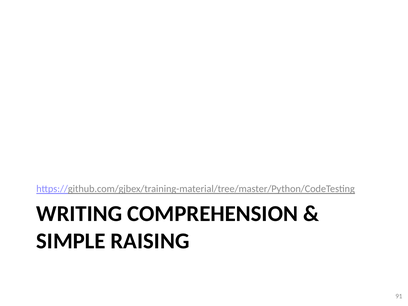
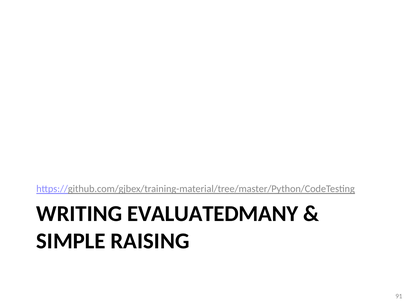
COMPREHENSION: COMPREHENSION -> EVALUATEDMANY
